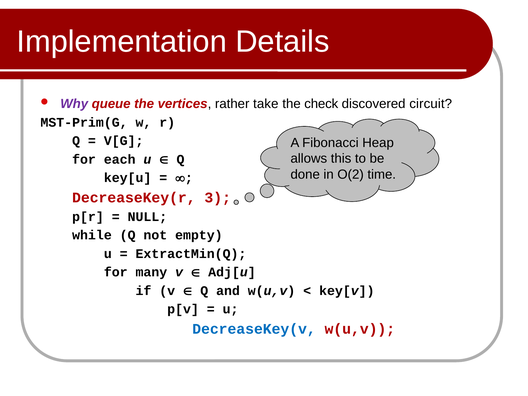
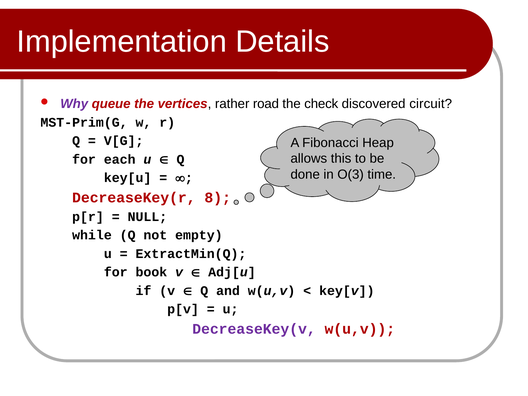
take: take -> road
O(2: O(2 -> O(3
3: 3 -> 8
many: many -> book
DecreaseKey(v colour: blue -> purple
